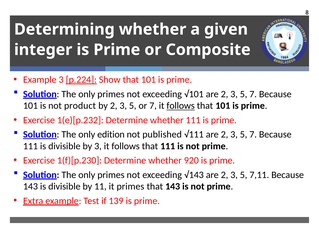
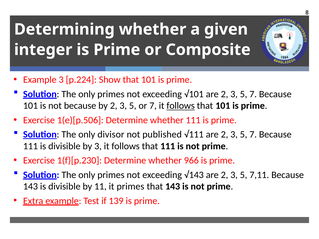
p.224 underline: present -> none
not product: product -> because
1(e)[p.232: 1(e)[p.232 -> 1(e)[p.506
edition: edition -> divisor
920: 920 -> 966
